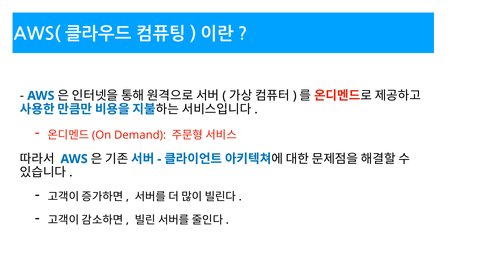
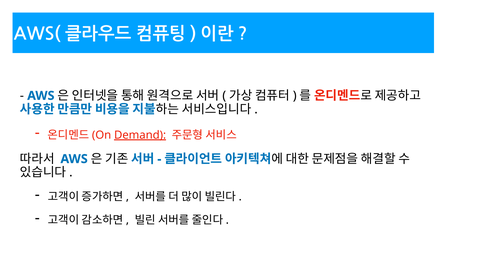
Demand underline: none -> present
